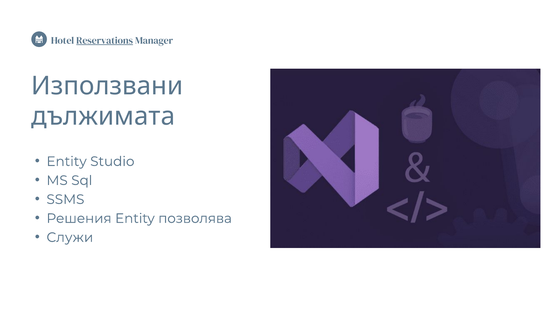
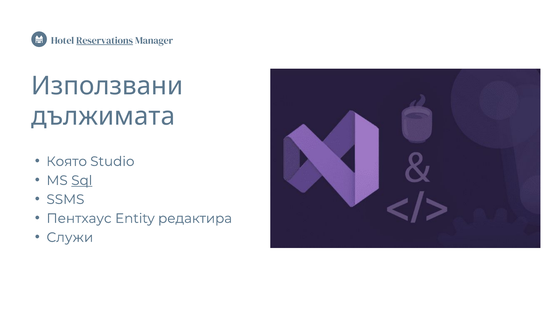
Entity at (67, 161): Entity -> Която
Sql underline: none -> present
Решения: Решения -> Пентхаус
позволява: позволява -> редактира
